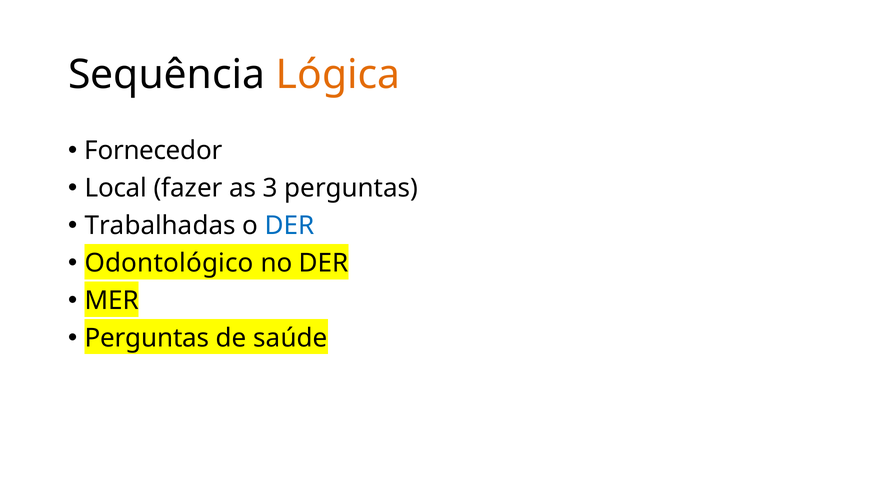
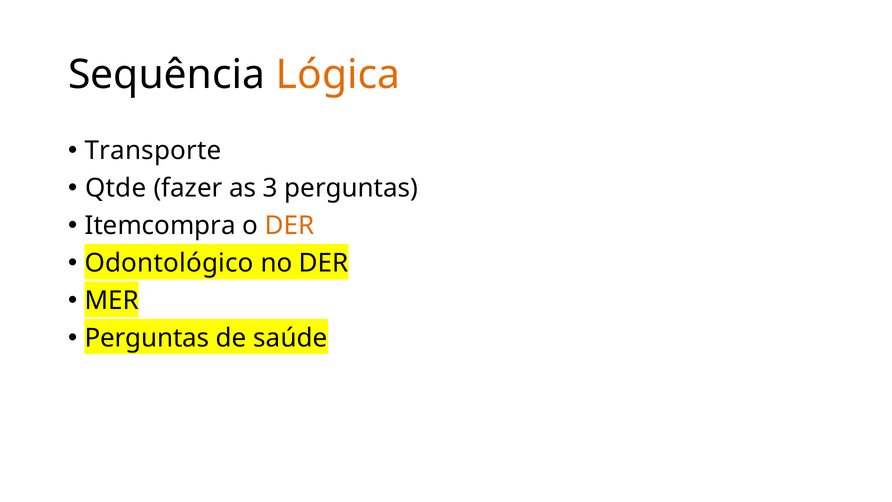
Fornecedor: Fornecedor -> Transporte
Local: Local -> Qtde
Trabalhadas: Trabalhadas -> Itemcompra
DER at (290, 226) colour: blue -> orange
